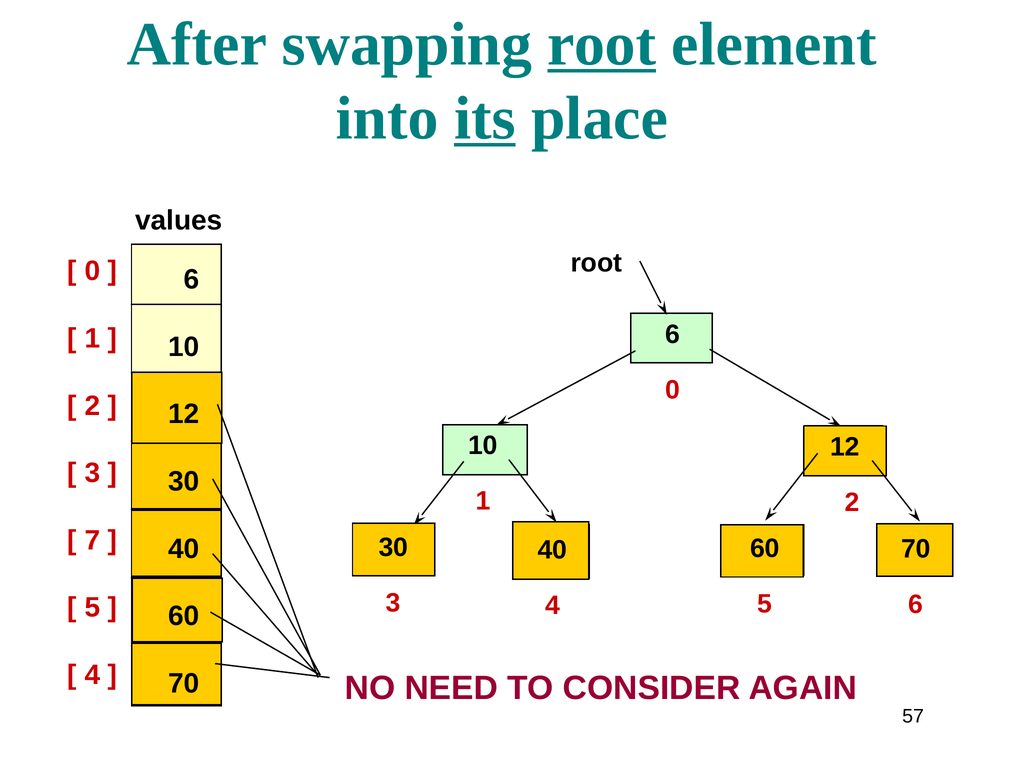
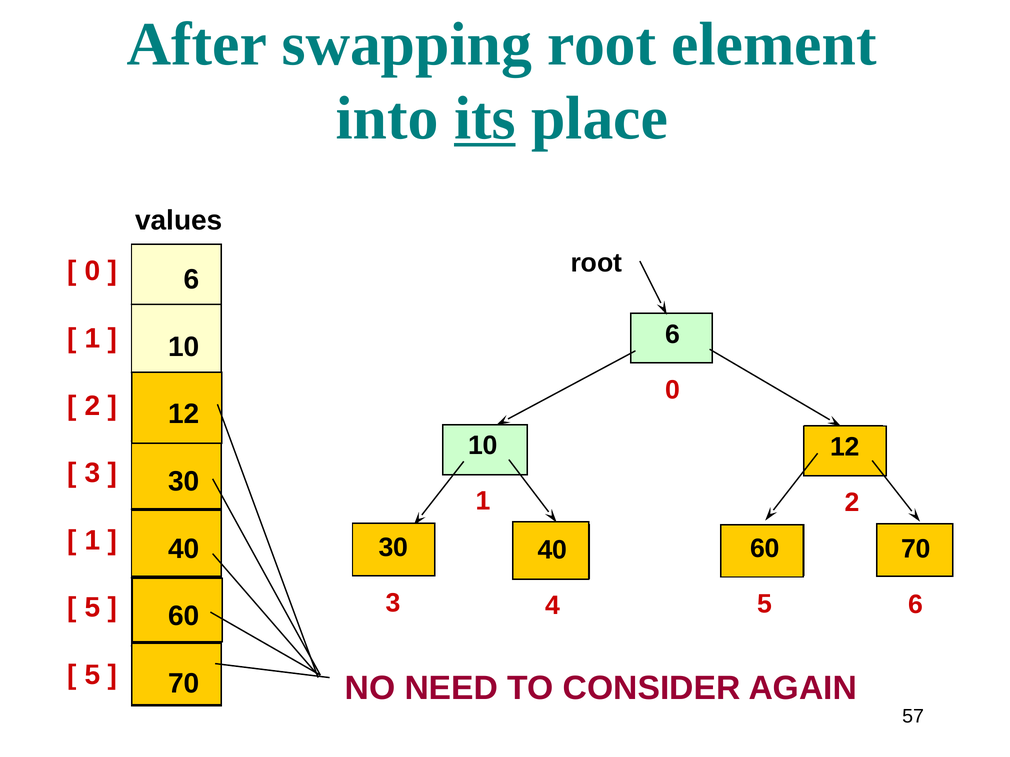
root at (602, 44) underline: present -> none
7 at (92, 541): 7 -> 1
4 at (92, 675): 4 -> 5
